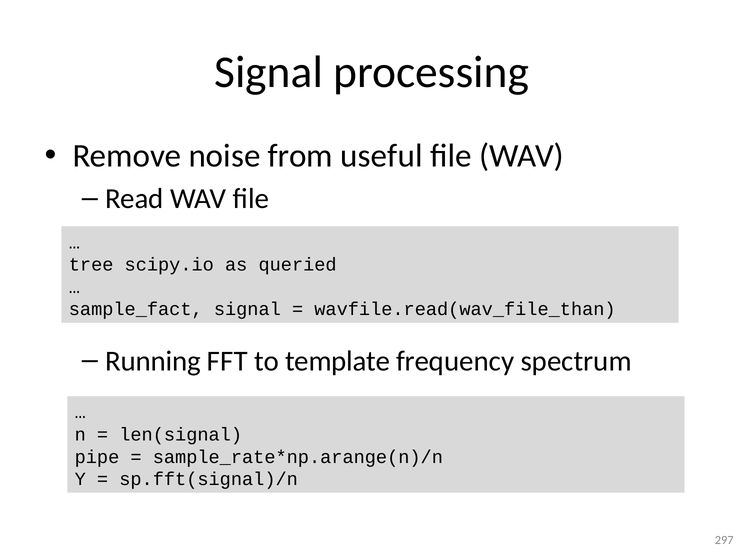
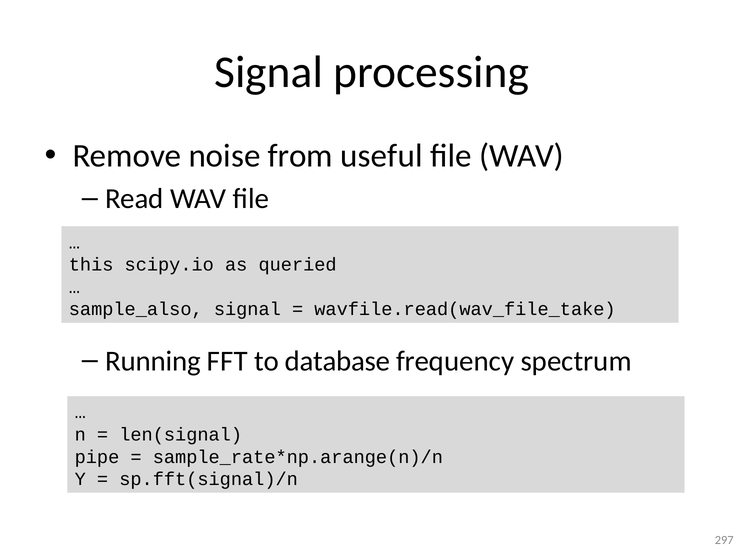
tree: tree -> this
sample_fact: sample_fact -> sample_also
wavfile.read(wav_file_than: wavfile.read(wav_file_than -> wavfile.read(wav_file_take
template: template -> database
